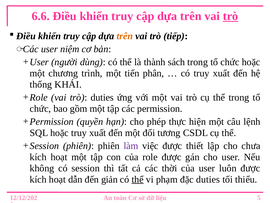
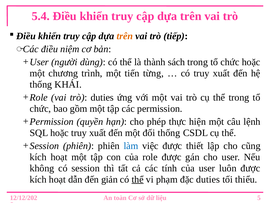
6.6: 6.6 -> 5.4
trò at (230, 16) underline: present -> none
user at (49, 49): user -> điều
phân: phân -> từng
đối tương: tương -> thống
làm colour: purple -> blue
chưa: chưa -> cũng
thời: thời -> tính
